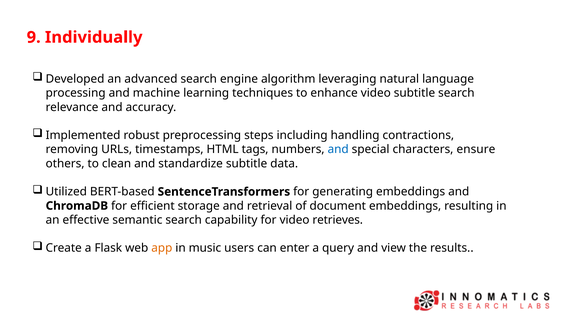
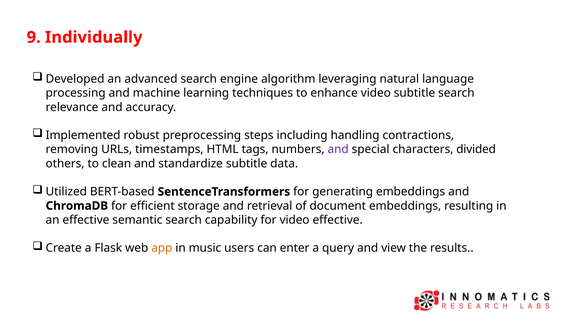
and at (338, 149) colour: blue -> purple
ensure: ensure -> divided
video retrieves: retrieves -> effective
